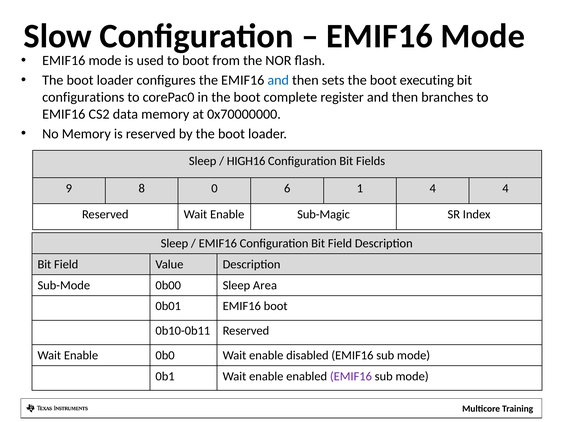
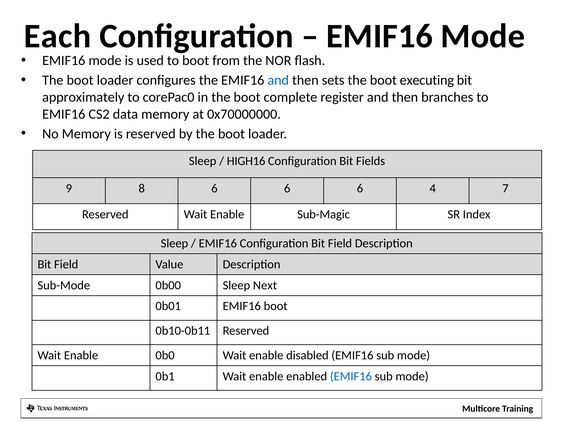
Slow: Slow -> Each
configurations: configurations -> approximately
8 0: 0 -> 6
1 at (360, 189): 1 -> 6
4 4: 4 -> 7
Area: Area -> Next
EMIF16 at (351, 377) colour: purple -> blue
